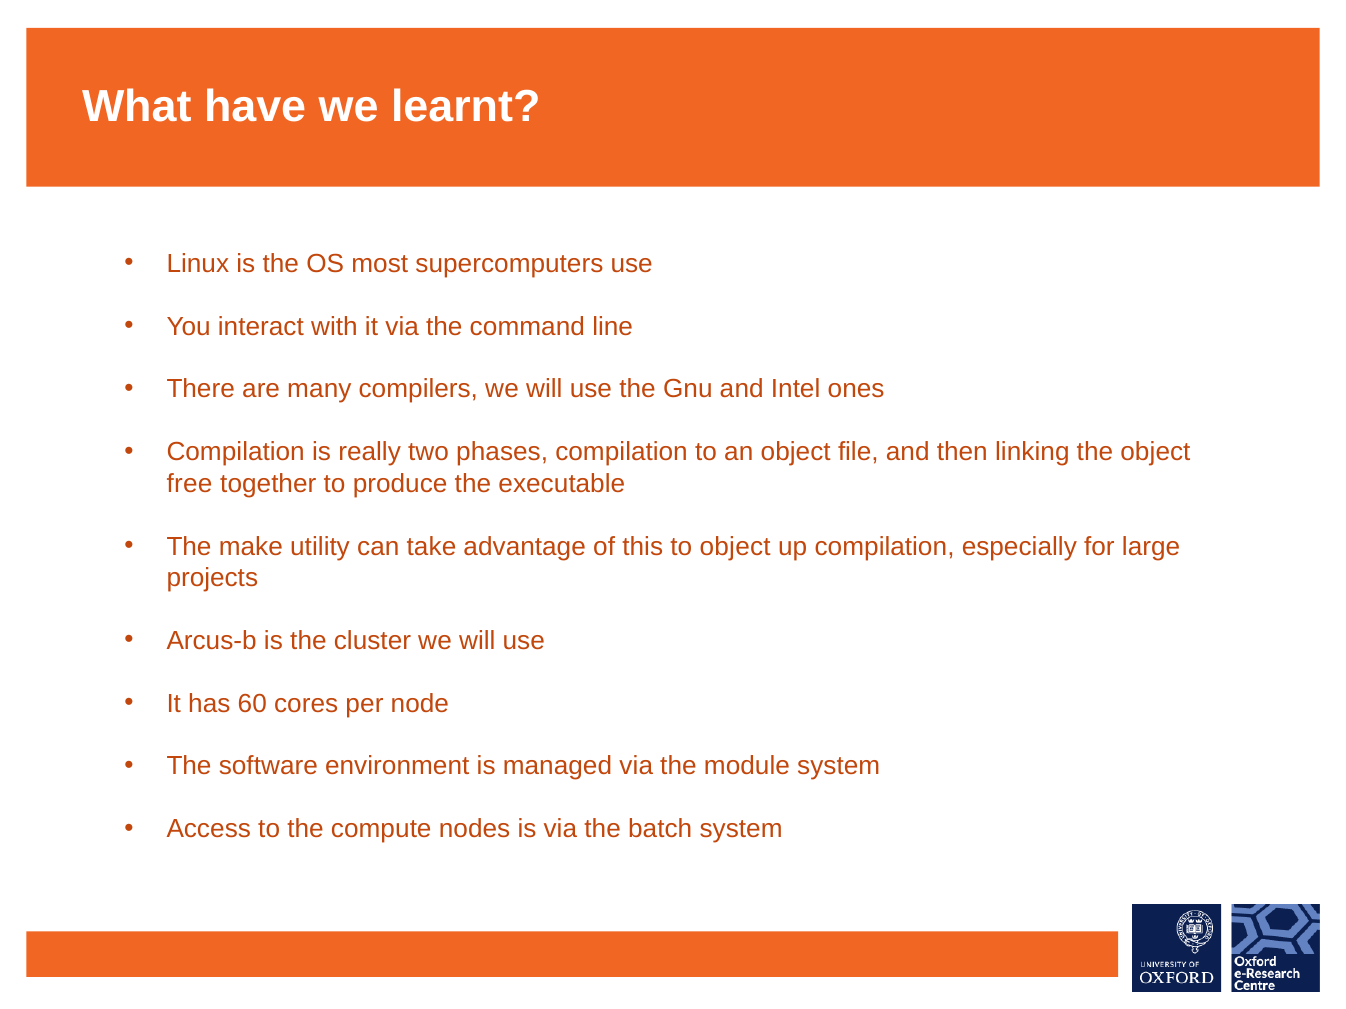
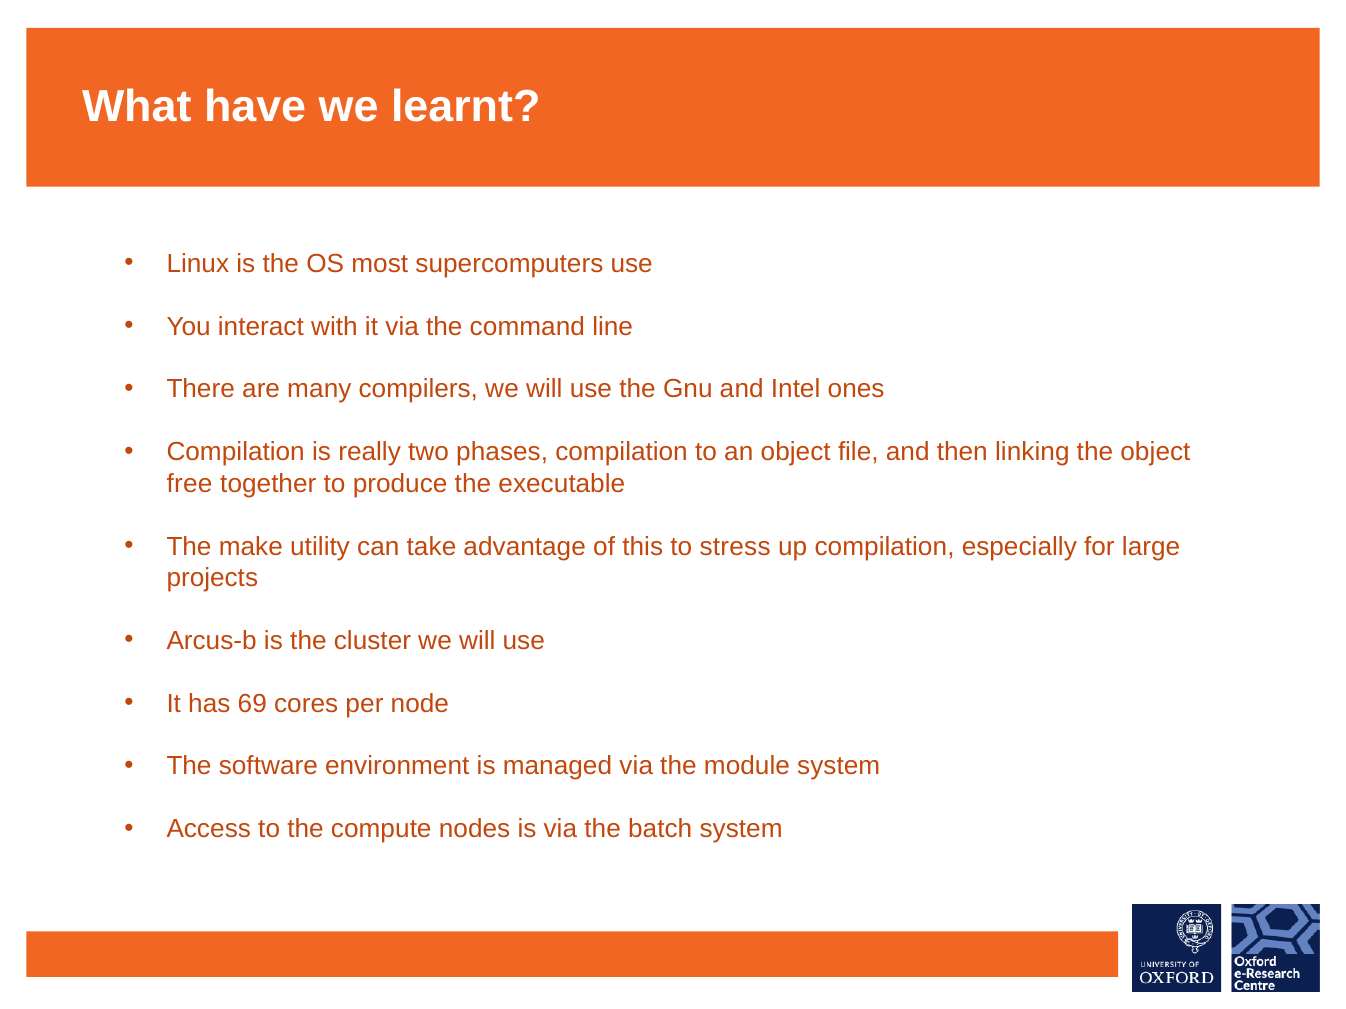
to object: object -> stress
60: 60 -> 69
